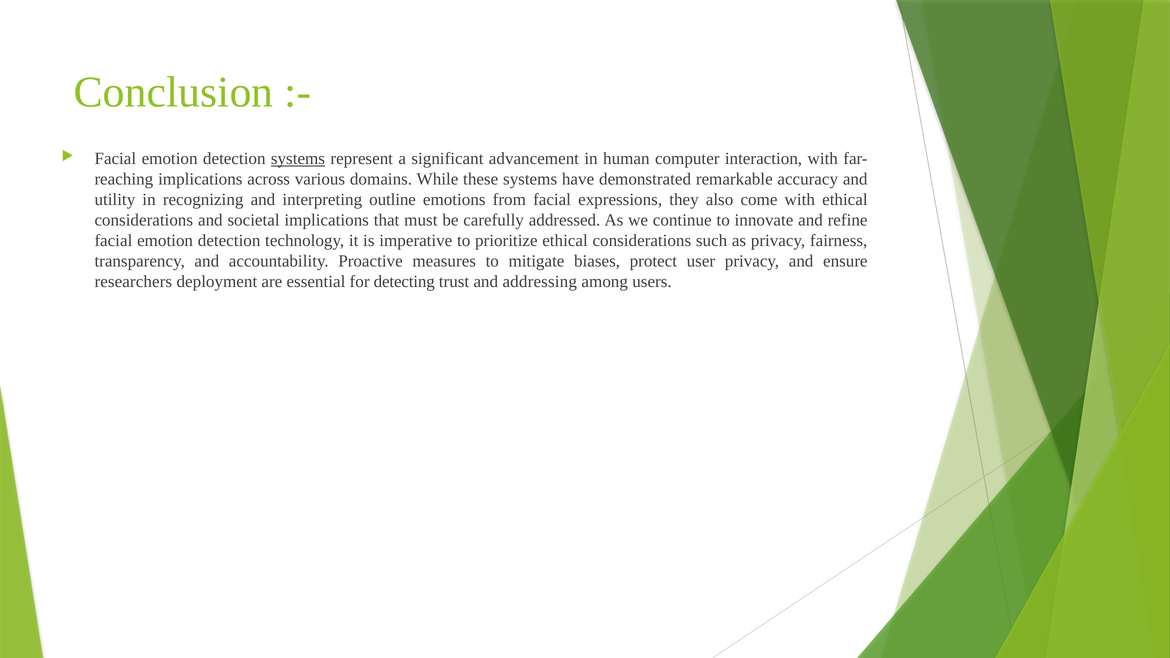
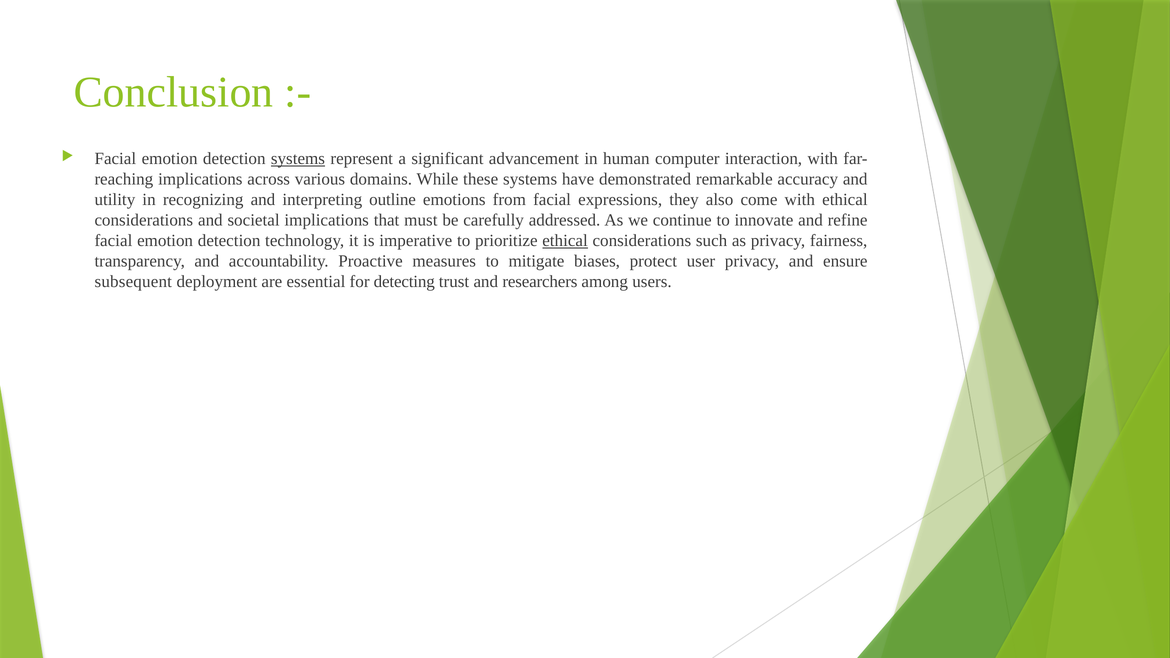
ethical at (565, 241) underline: none -> present
researchers: researchers -> subsequent
addressing: addressing -> researchers
